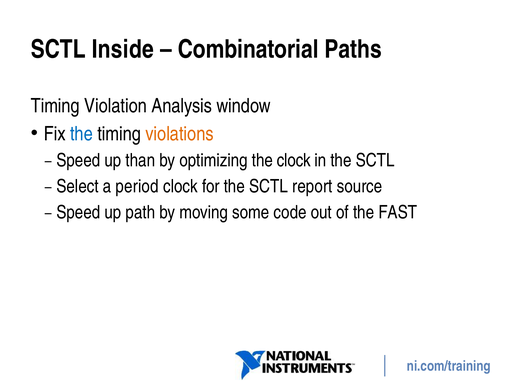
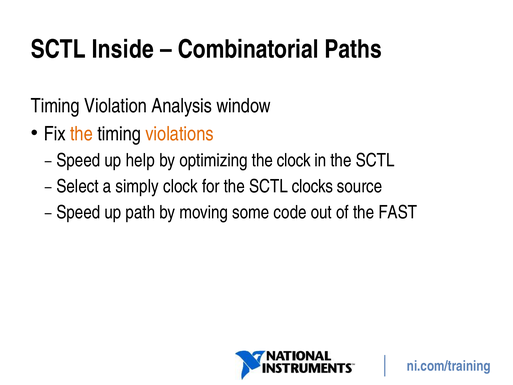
the at (81, 134) colour: blue -> orange
than: than -> help
period: period -> simply
report: report -> clocks
